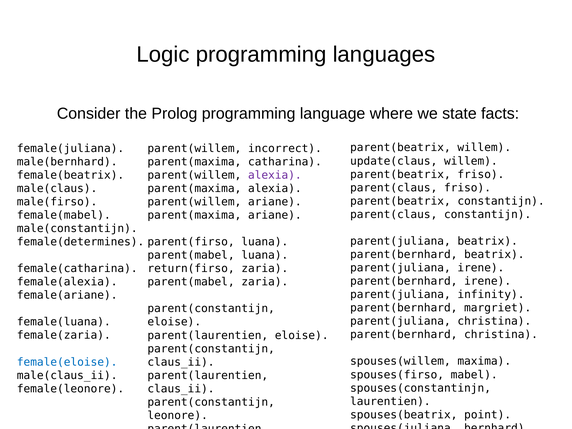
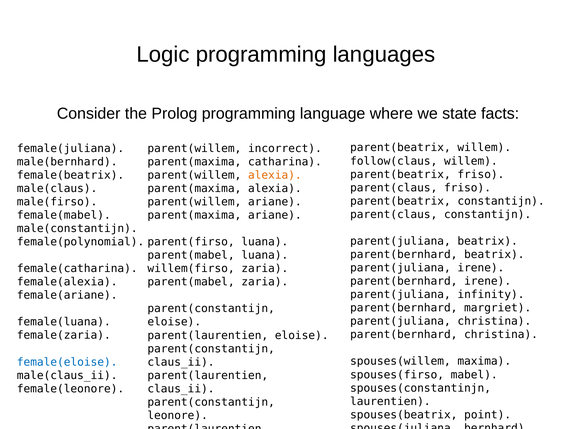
update(claus: update(claus -> follow(claus
alexia at (275, 175) colour: purple -> orange
female(determines: female(determines -> female(polynomial
return(firso: return(firso -> willem(firso
